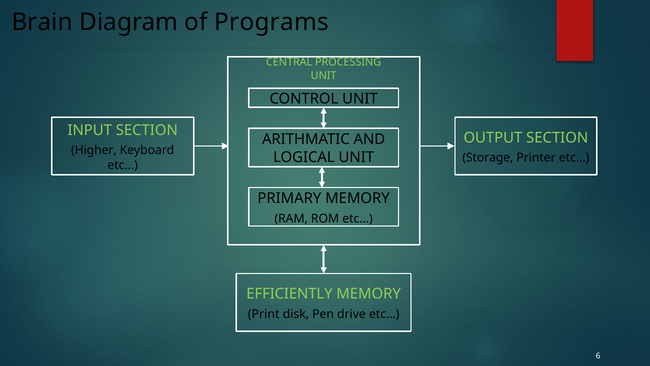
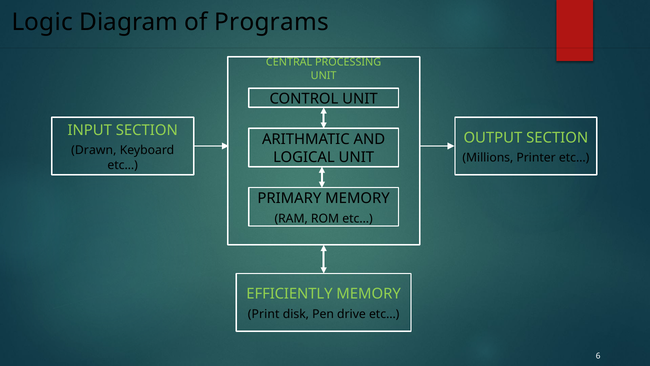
Brain: Brain -> Logic
Higher: Higher -> Drawn
Storage: Storage -> Millions
